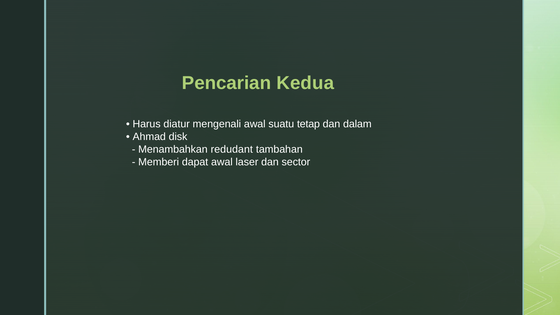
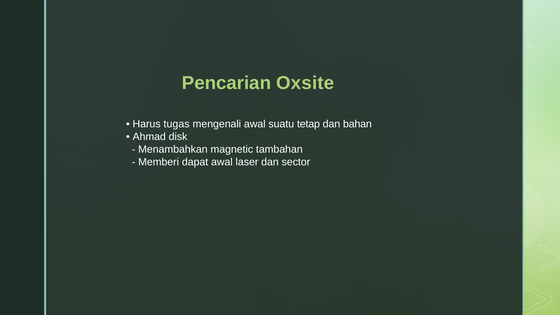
Kedua: Kedua -> Oxsite
diatur: diatur -> tugas
dalam: dalam -> bahan
redudant: redudant -> magnetic
